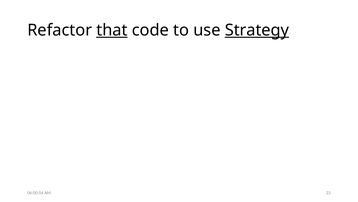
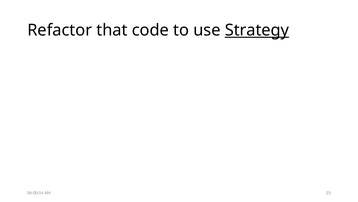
that underline: present -> none
